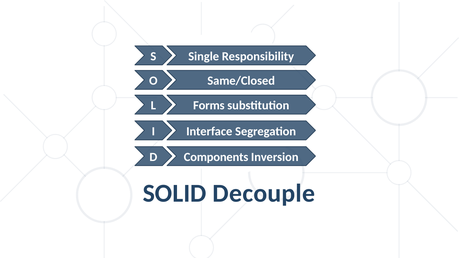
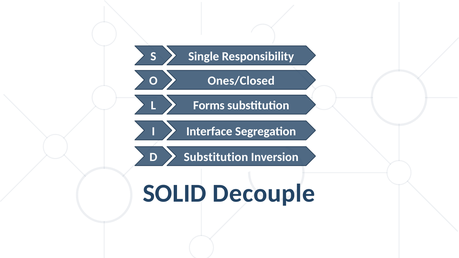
Same/Closed: Same/Closed -> Ones/Closed
D Components: Components -> Substitution
